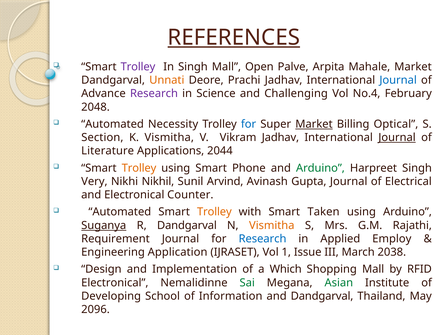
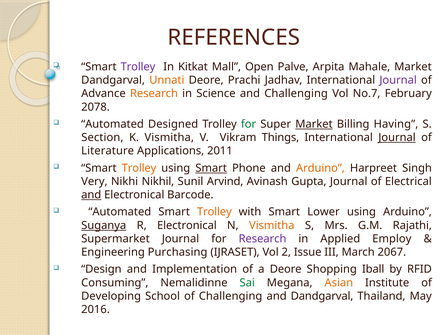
REFERENCES underline: present -> none
In Singh: Singh -> Kitkat
Journal at (398, 80) colour: blue -> purple
Research at (154, 94) colour: purple -> orange
No.4: No.4 -> No.7
2048: 2048 -> 2078
Necessity: Necessity -> Designed
for at (249, 124) colour: blue -> green
Optical: Optical -> Having
Vikram Jadhav: Jadhav -> Things
2044: 2044 -> 2011
Smart at (211, 168) underline: none -> present
Arduino at (320, 168) colour: green -> orange
and at (91, 195) underline: none -> present
Counter: Counter -> Barcode
Taken: Taken -> Lower
R Dandgarval: Dandgarval -> Electronical
Requirement: Requirement -> Supermarket
Research at (262, 239) colour: blue -> purple
Application: Application -> Purchasing
1: 1 -> 2
2038: 2038 -> 2067
a Which: Which -> Deore
Shopping Mall: Mall -> Iball
Electronical at (115, 283): Electronical -> Consuming
Asian colour: green -> orange
of Information: Information -> Challenging
2096: 2096 -> 2016
